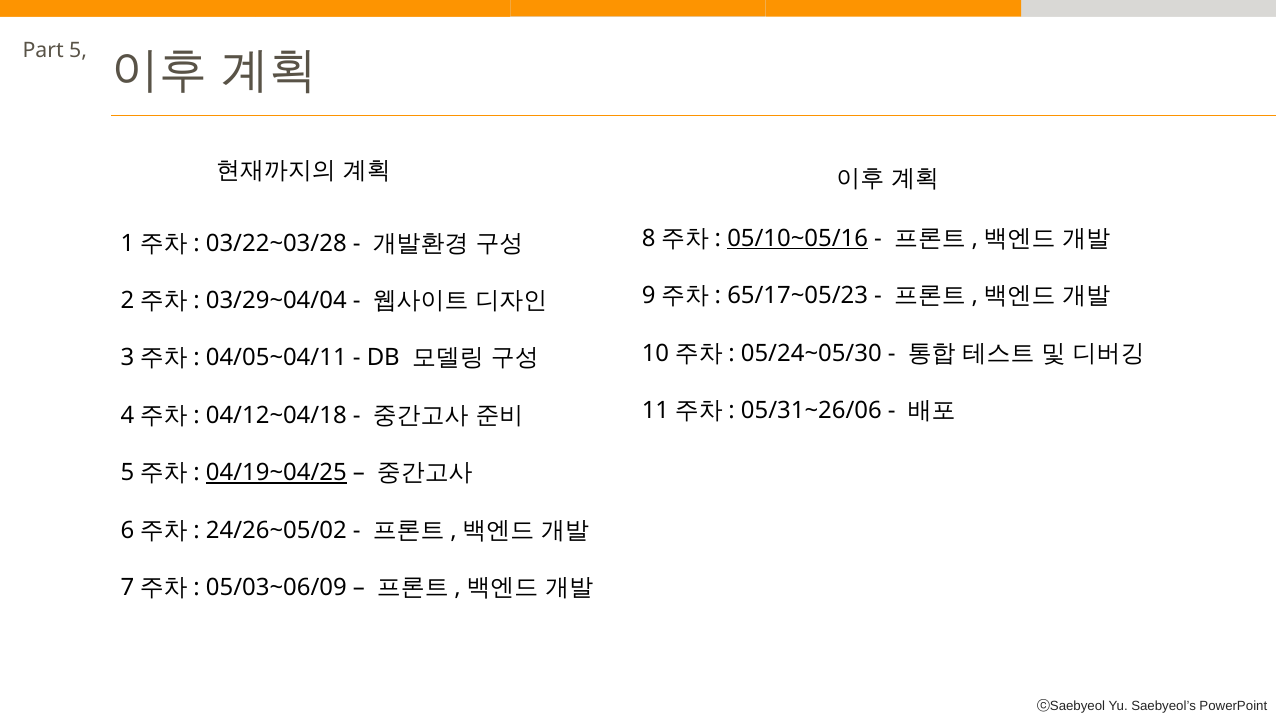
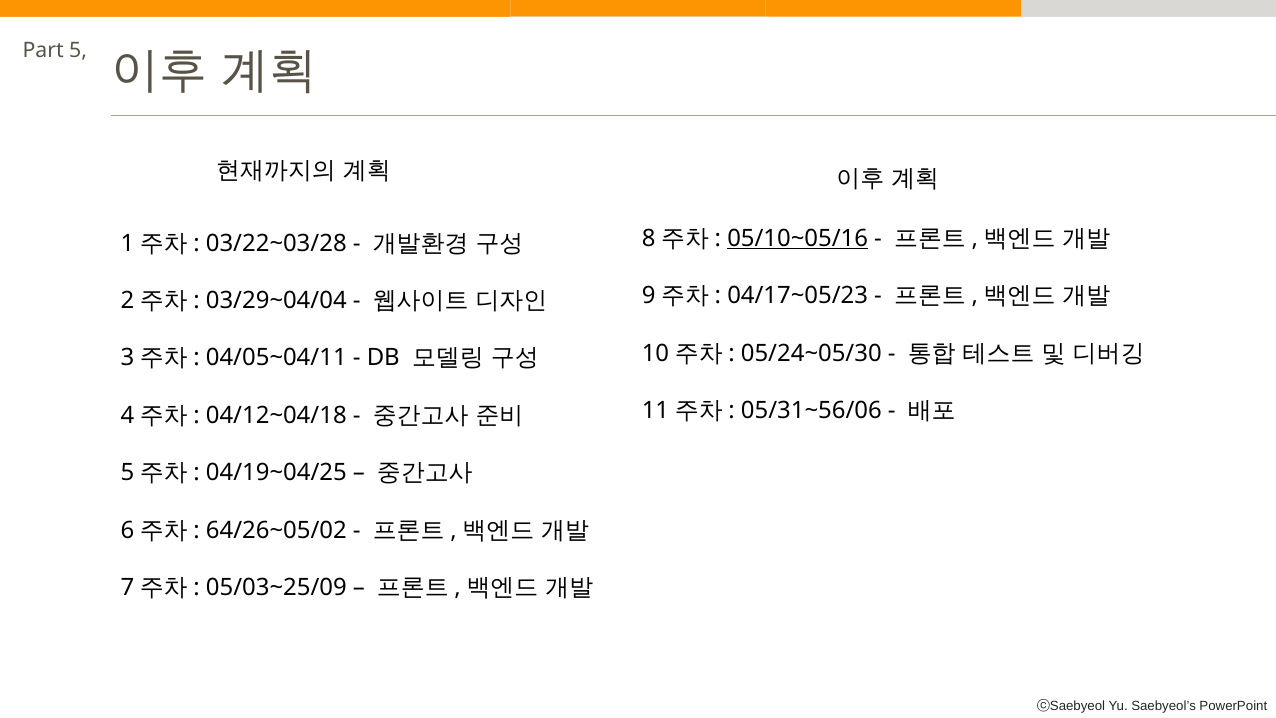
65/17~05/23: 65/17~05/23 -> 04/17~05/23
05/31~26/06: 05/31~26/06 -> 05/31~56/06
04/19~04/25 underline: present -> none
24/26~05/02: 24/26~05/02 -> 64/26~05/02
05/03~06/09: 05/03~06/09 -> 05/03~25/09
